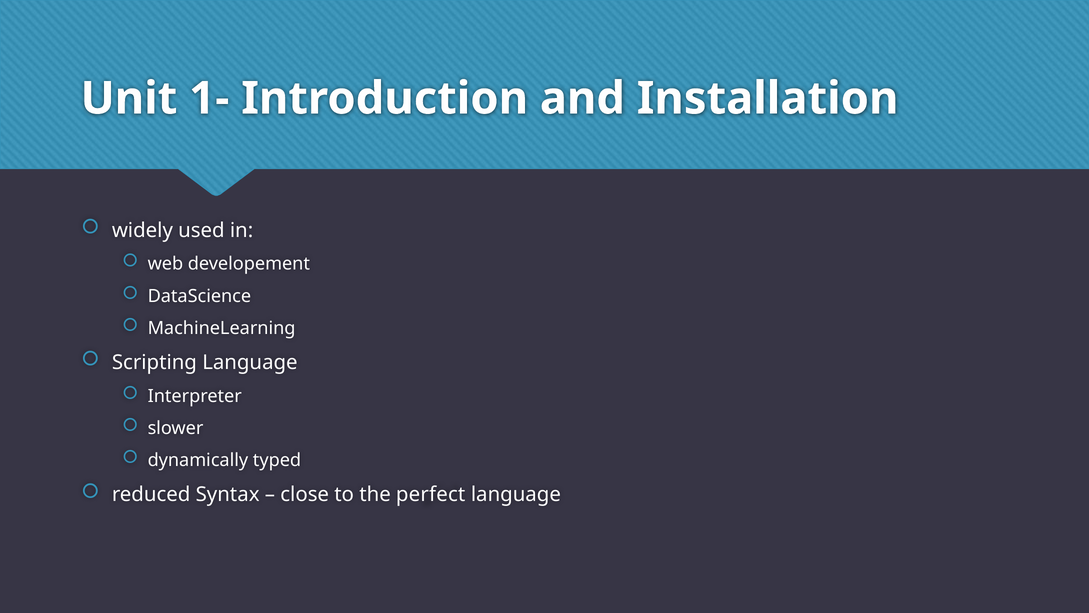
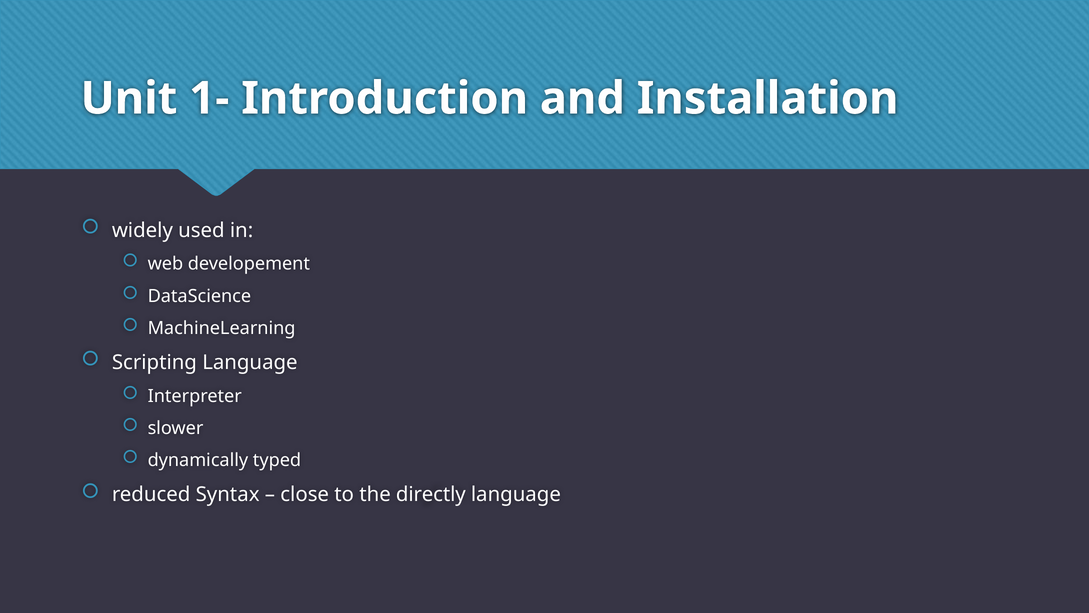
perfect: perfect -> directly
